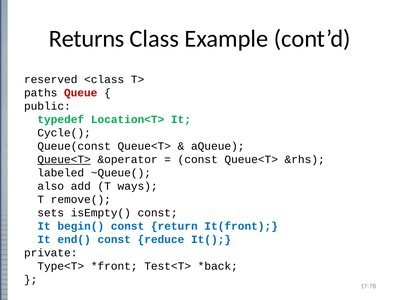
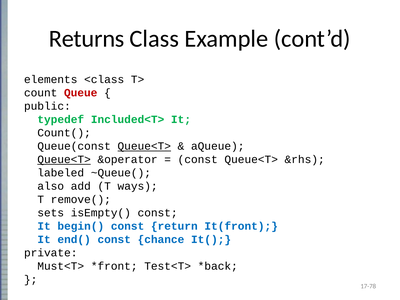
reserved: reserved -> elements
paths: paths -> count
Location<T>: Location<T> -> Included<T>
Cycle(: Cycle( -> Count(
Queue<T> at (144, 146) underline: none -> present
reduce: reduce -> chance
Type<T>: Type<T> -> Must<T>
